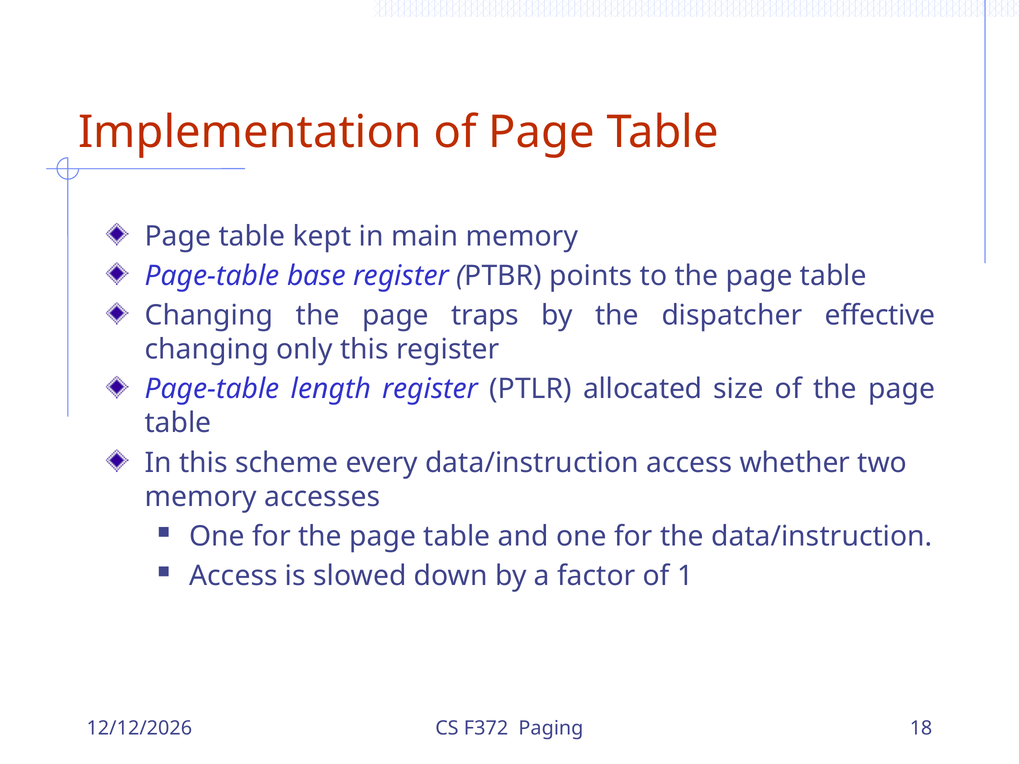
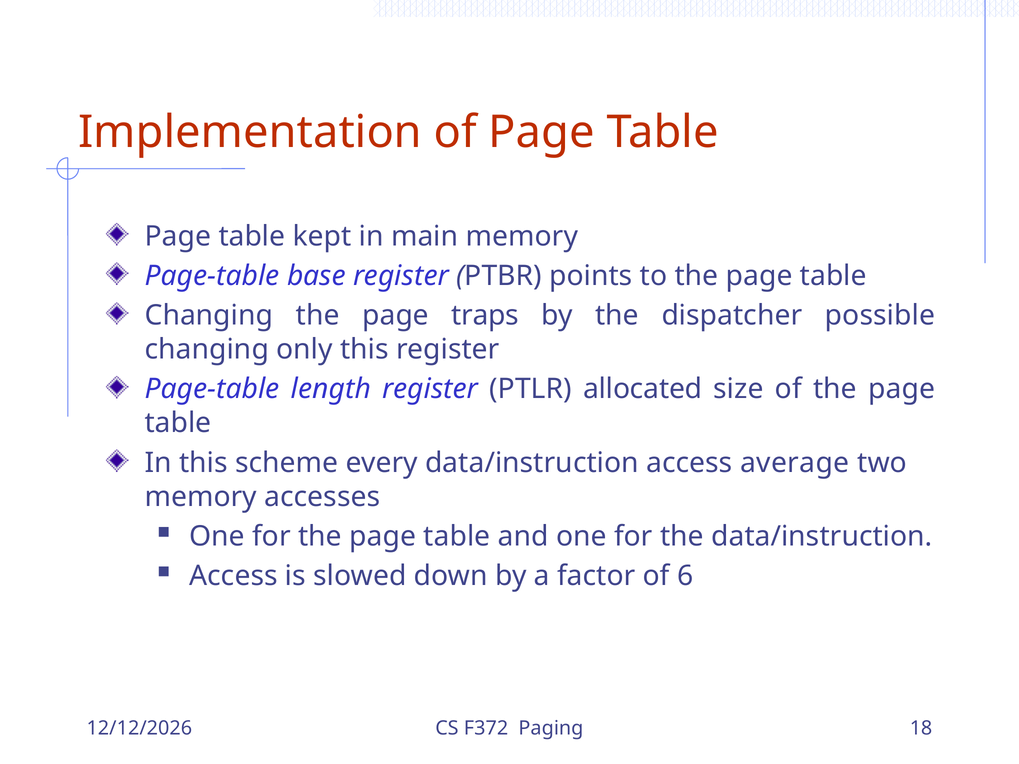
effective: effective -> possible
whether: whether -> average
1: 1 -> 6
